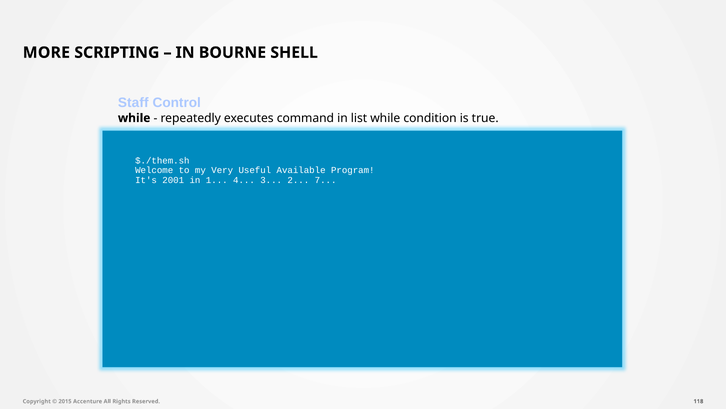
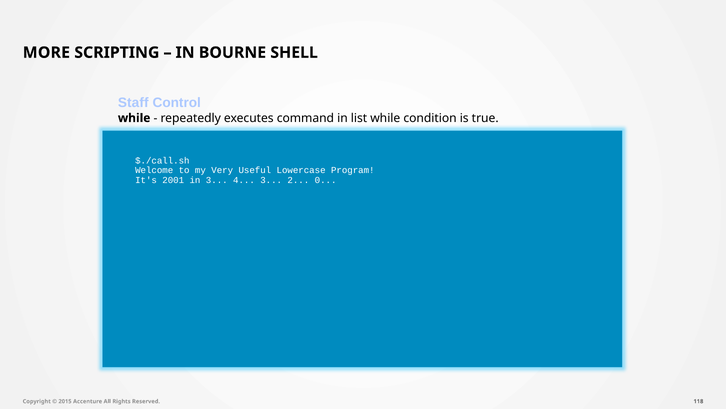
$./them.sh: $./them.sh -> $./call.sh
Available: Available -> Lowercase
in 1: 1 -> 3
7: 7 -> 0
